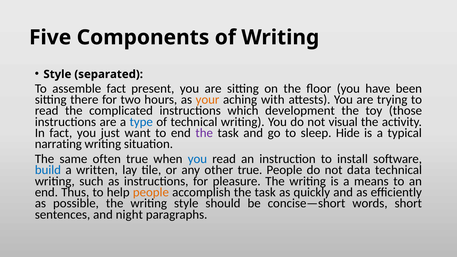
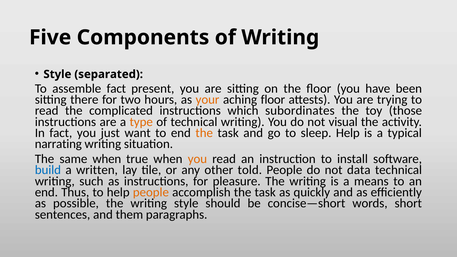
aching with: with -> floor
development: development -> subordinates
type colour: blue -> orange
the at (204, 133) colour: purple -> orange
sleep Hide: Hide -> Help
same often: often -> when
you at (197, 159) colour: blue -> orange
other true: true -> told
night: night -> them
